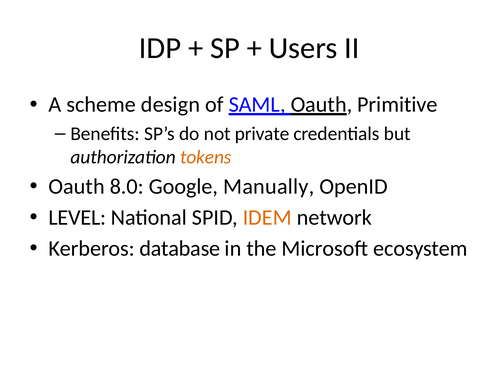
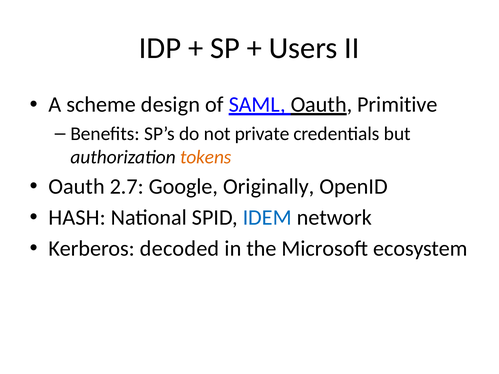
8.0: 8.0 -> 2.7
Manually: Manually -> Originally
LEVEL: LEVEL -> HASH
IDEM colour: orange -> blue
database: database -> decoded
